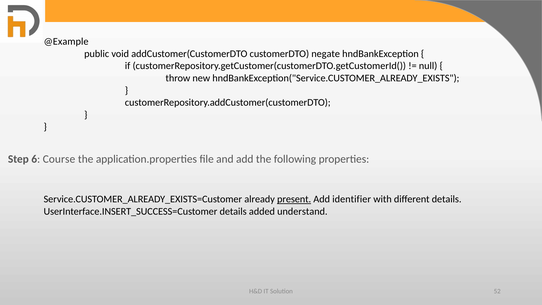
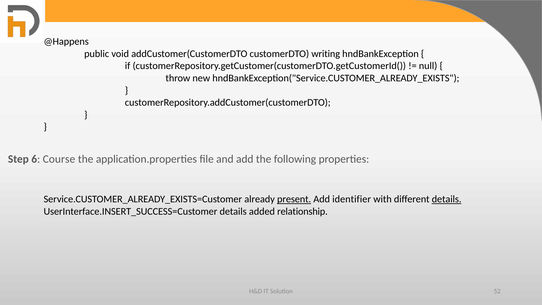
@Example: @Example -> @Happens
negate: negate -> writing
details at (447, 199) underline: none -> present
understand: understand -> relationship
